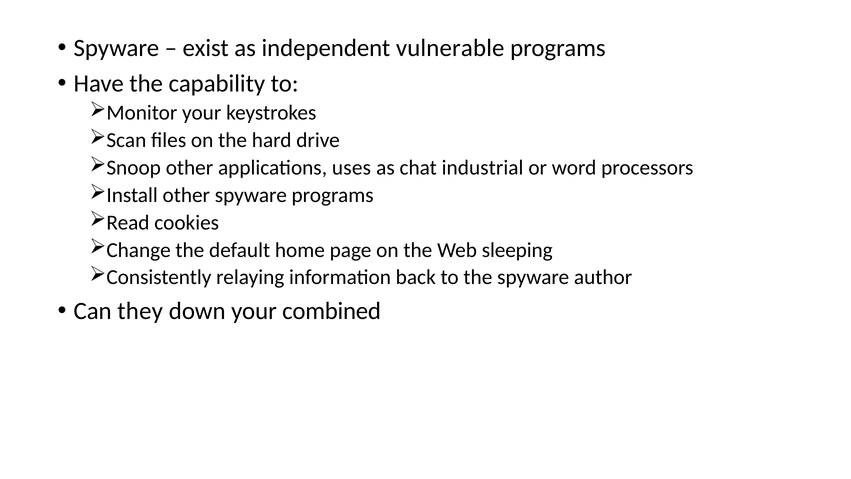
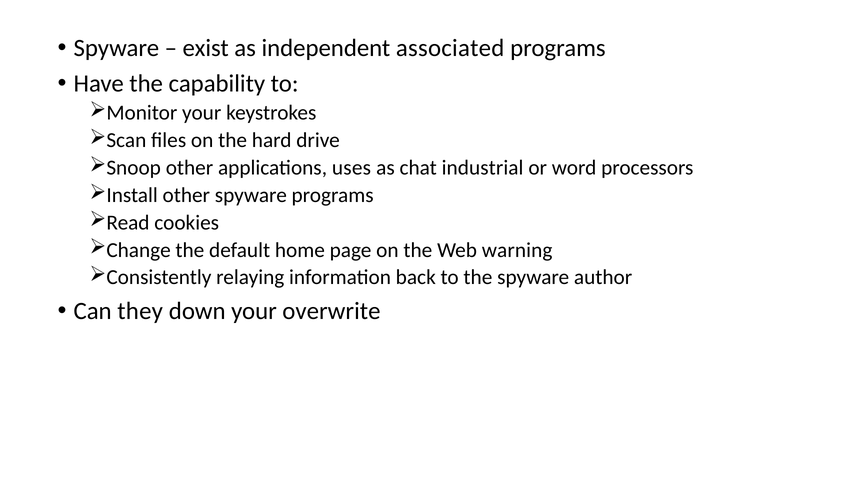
vulnerable: vulnerable -> associated
sleeping: sleeping -> warning
combined: combined -> overwrite
